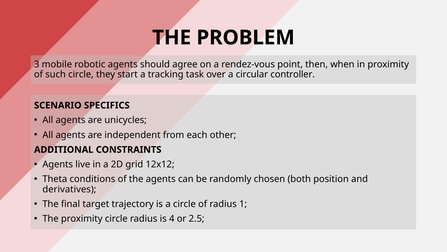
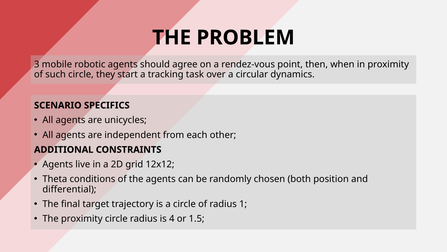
controller: controller -> dynamics
derivatives: derivatives -> differential
2.5: 2.5 -> 1.5
